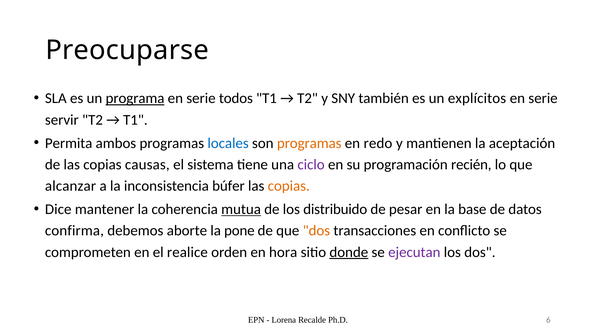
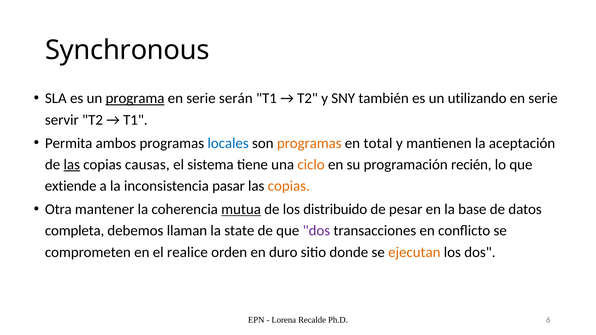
Preocuparse: Preocuparse -> Synchronous
todos: todos -> serán
explícitos: explícitos -> utilizando
redo: redo -> total
las at (72, 165) underline: none -> present
ciclo colour: purple -> orange
alcanzar: alcanzar -> extiende
búfer: búfer -> pasar
Dice: Dice -> Otra
confirma: confirma -> completa
aborte: aborte -> llaman
pone: pone -> state
dos at (316, 231) colour: orange -> purple
hora: hora -> duro
donde underline: present -> none
ejecutan colour: purple -> orange
